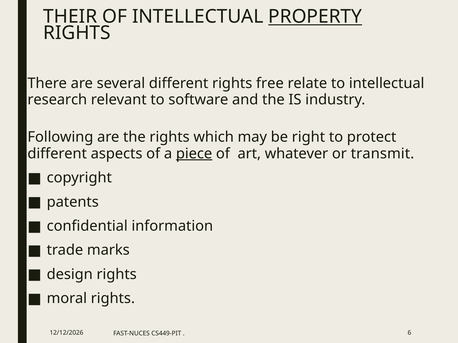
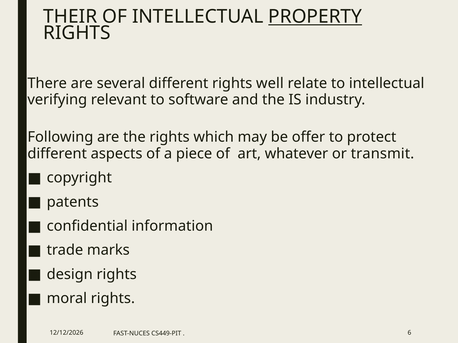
free: free -> well
research: research -> verifying
right: right -> offer
piece underline: present -> none
